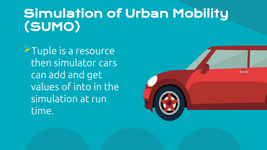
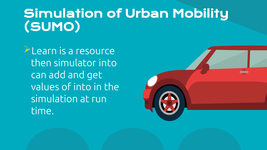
Tuple: Tuple -> Learn
simulator cars: cars -> into
